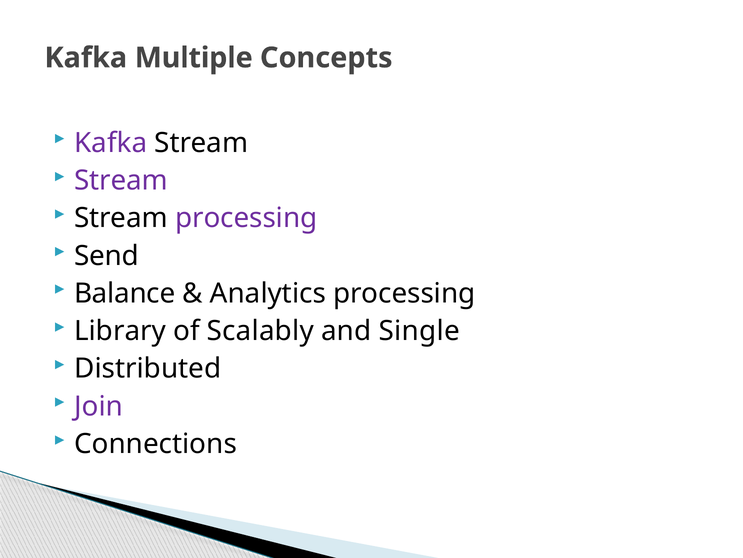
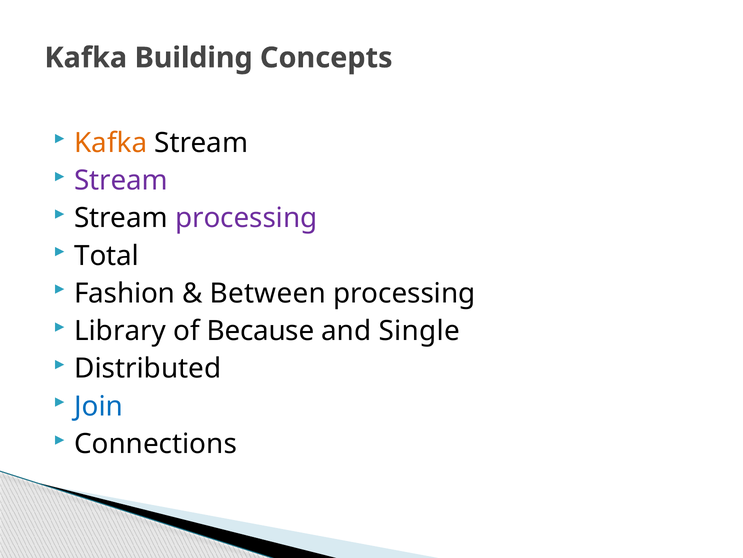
Multiple: Multiple -> Building
Kafka at (111, 143) colour: purple -> orange
Send: Send -> Total
Balance: Balance -> Fashion
Analytics: Analytics -> Between
Scalably: Scalably -> Because
Join colour: purple -> blue
